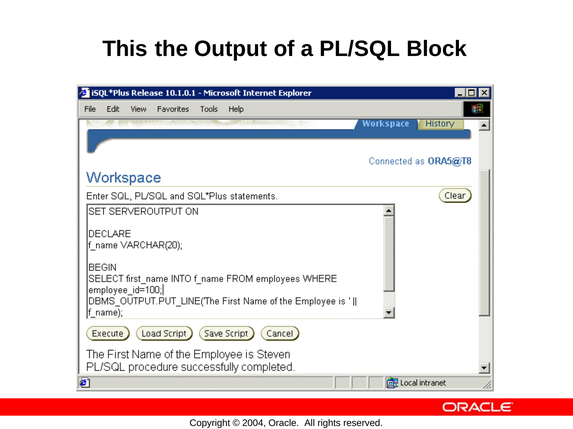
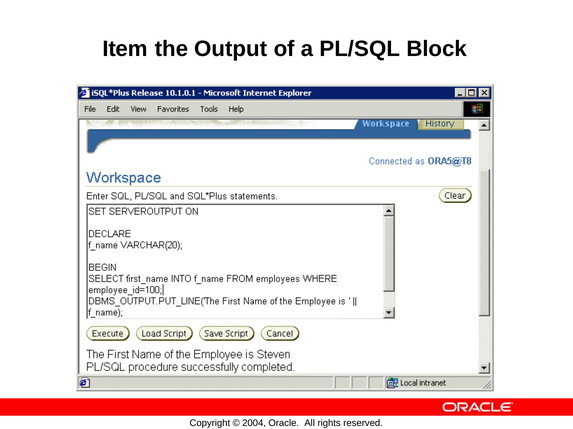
This: This -> Item
